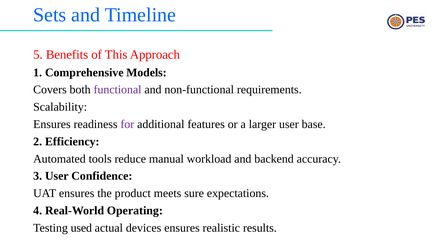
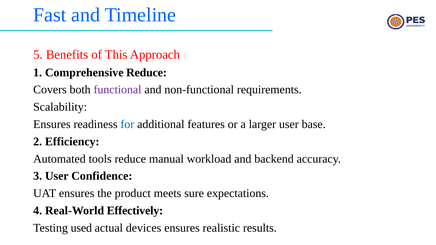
Sets: Sets -> Fast
Comprehensive Models: Models -> Reduce
for colour: purple -> blue
Operating: Operating -> Effectively
